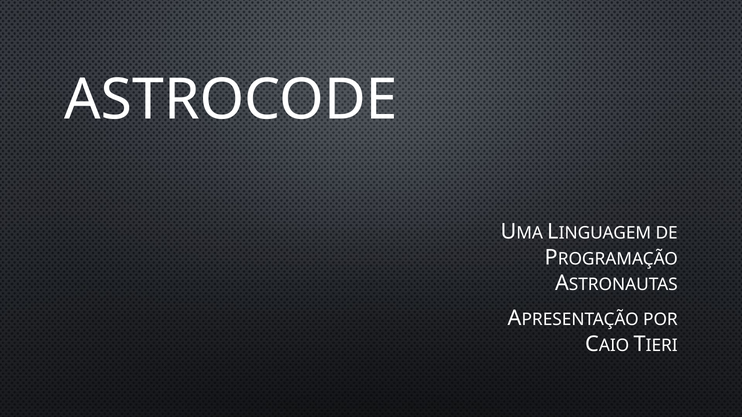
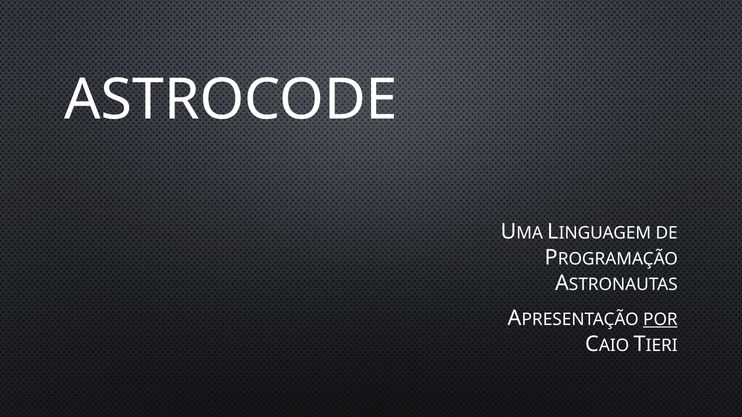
POR underline: none -> present
